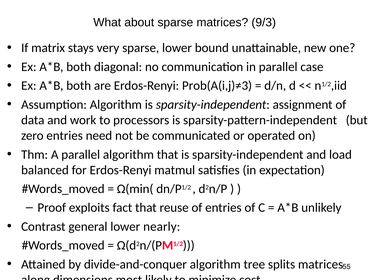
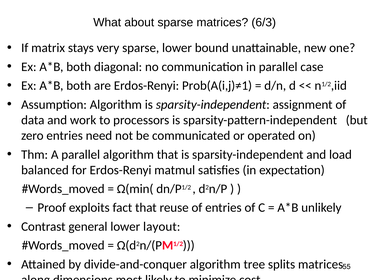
9/3: 9/3 -> 6/3
Prob(A(i,j)≠3: Prob(A(i,j)≠3 -> Prob(A(i,j)≠1
nearly: nearly -> layout
